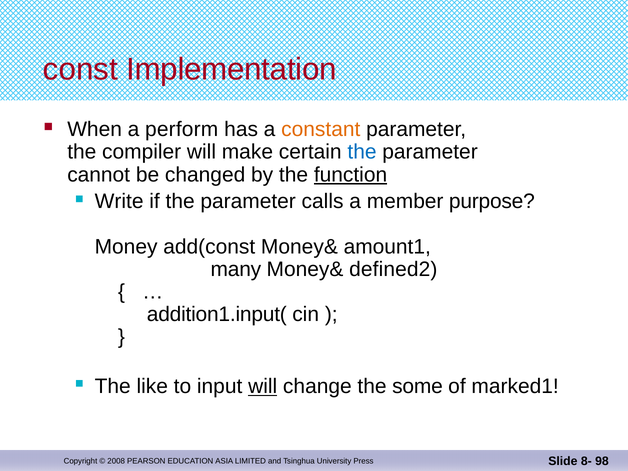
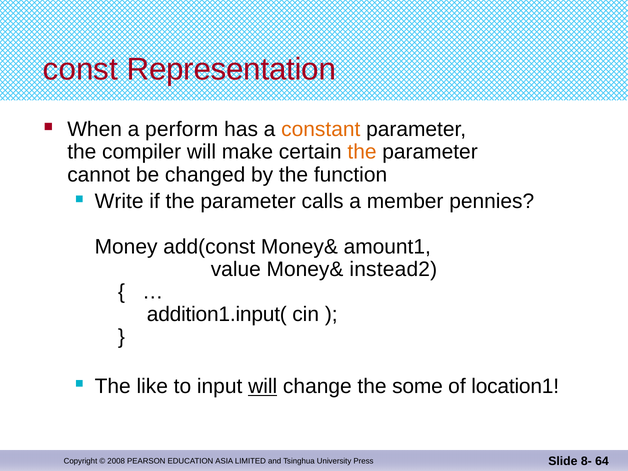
Implementation: Implementation -> Representation
the at (362, 152) colour: blue -> orange
function underline: present -> none
purpose: purpose -> pennies
many: many -> value
defined2: defined2 -> instead2
marked1: marked1 -> location1
98: 98 -> 64
